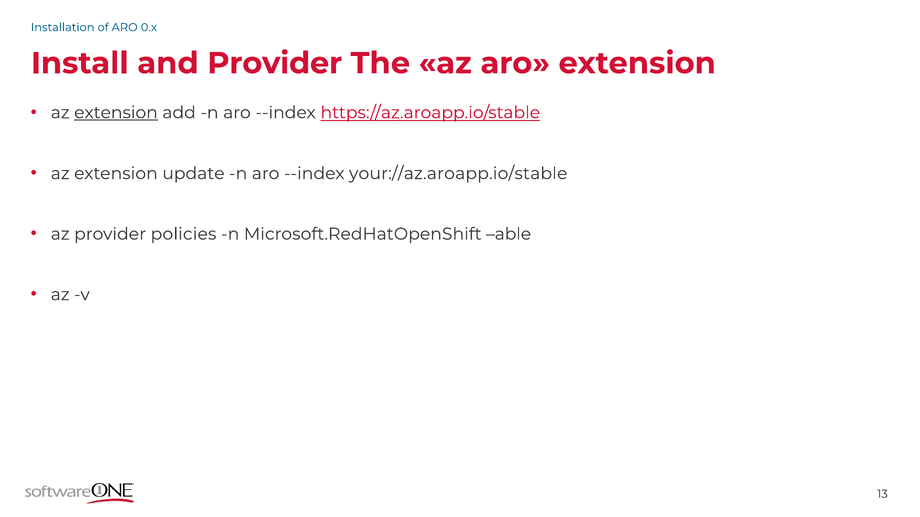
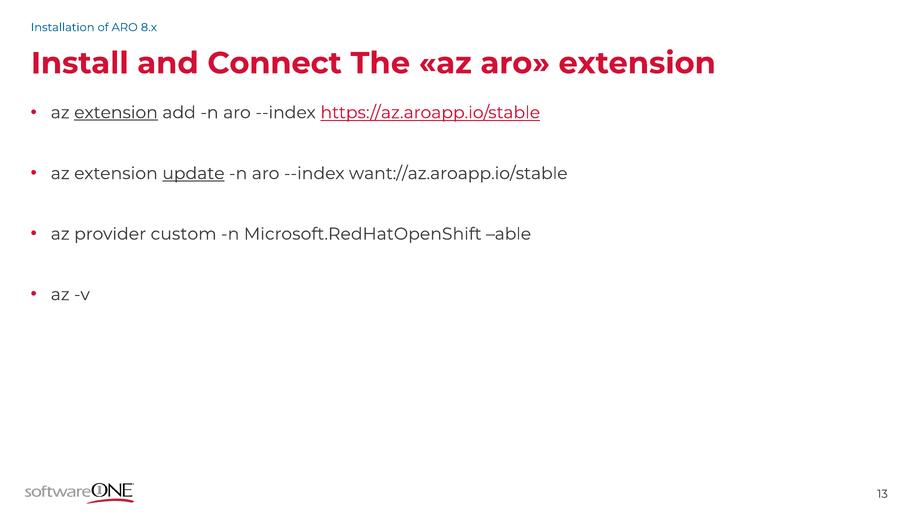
0.x: 0.x -> 8.x
and Provider: Provider -> Connect
update underline: none -> present
your://az.aroapp.io/stable: your://az.aroapp.io/stable -> want://az.aroapp.io/stable
policies: policies -> custom
